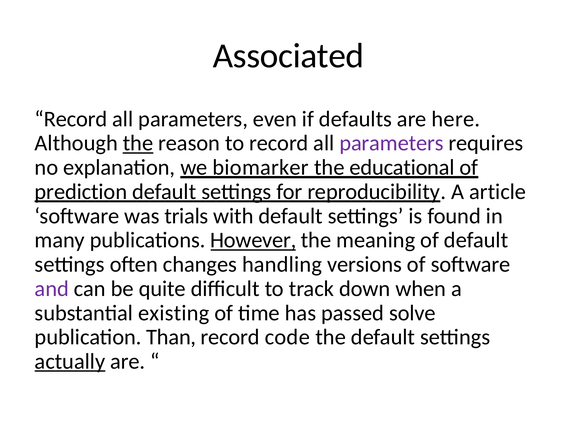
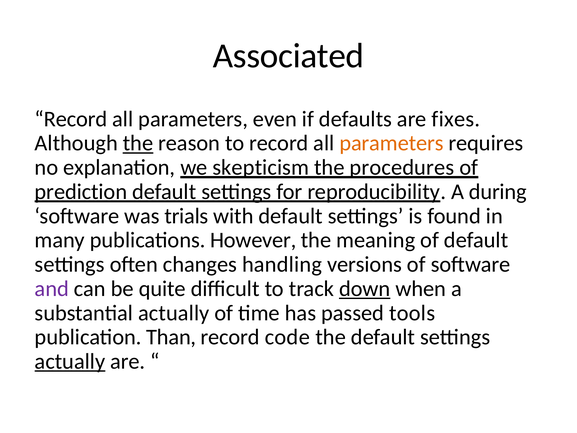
here: here -> fixes
parameters at (391, 143) colour: purple -> orange
biomarker: biomarker -> skepticism
educational: educational -> procedures
article: article -> during
However underline: present -> none
down underline: none -> present
substantial existing: existing -> actually
solve: solve -> tools
